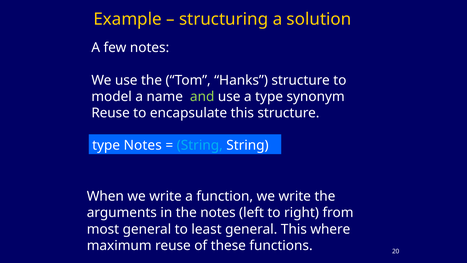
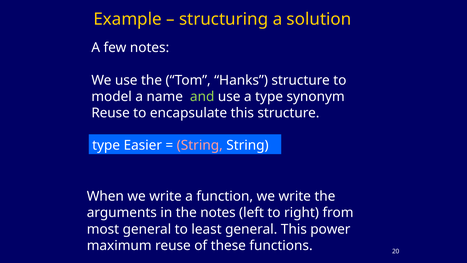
type Notes: Notes -> Easier
String at (200, 145) colour: light blue -> pink
where: where -> power
